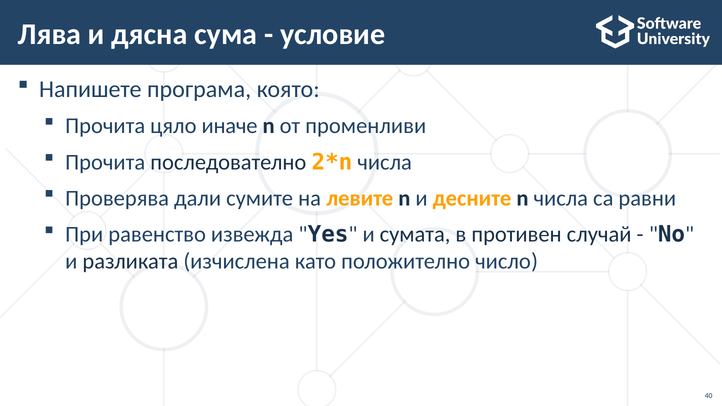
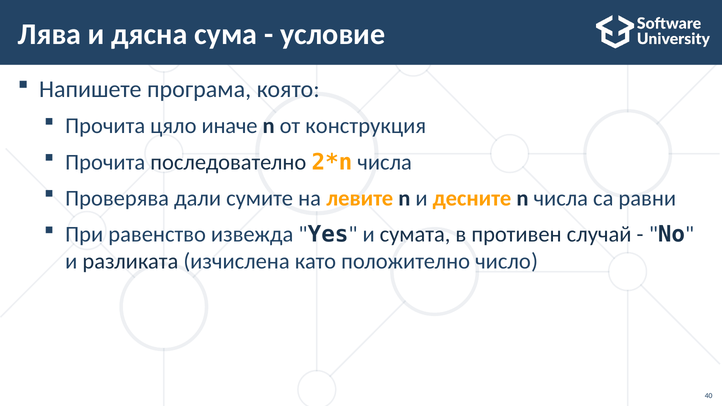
променливи: променливи -> конструкция
